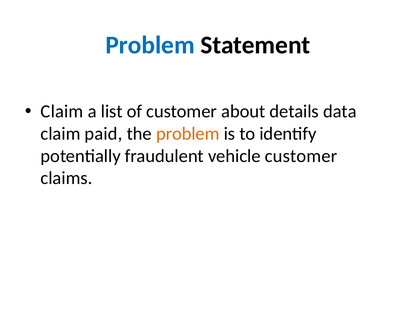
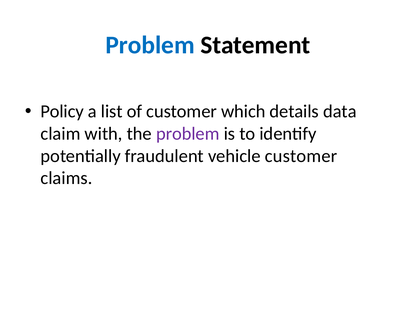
Claim at (62, 112): Claim -> Policy
about: about -> which
paid: paid -> with
problem at (188, 134) colour: orange -> purple
